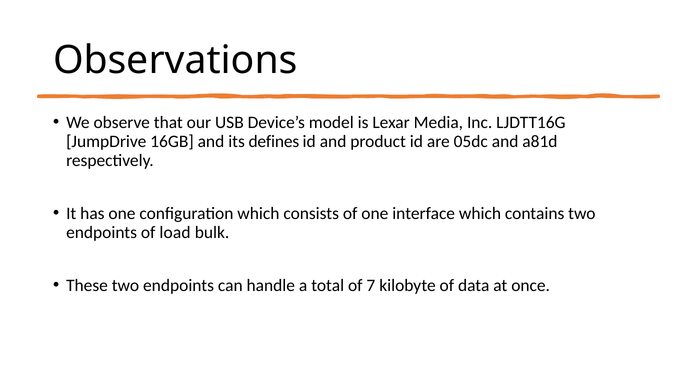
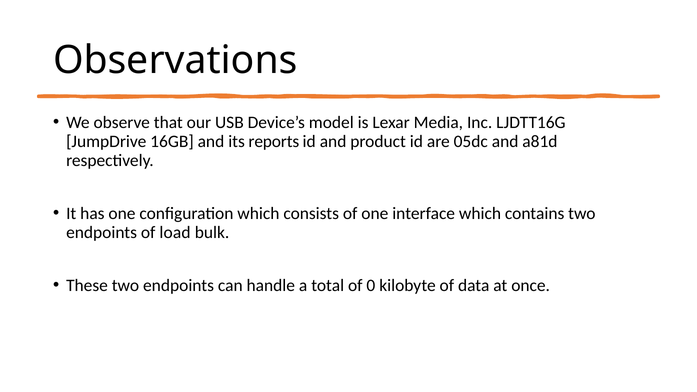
defines: defines -> reports
7: 7 -> 0
